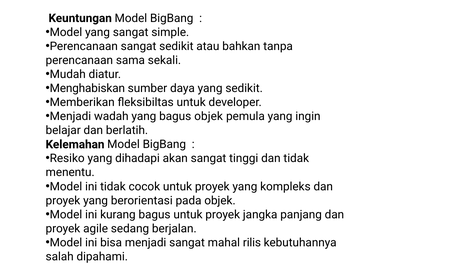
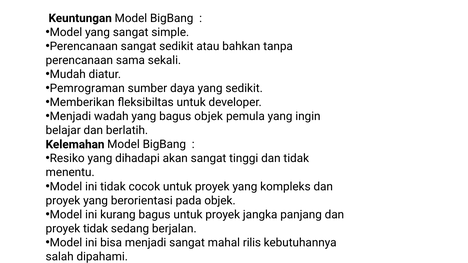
Menghabiskan: Menghabiskan -> Pemrograman
proyek agile: agile -> tidak
